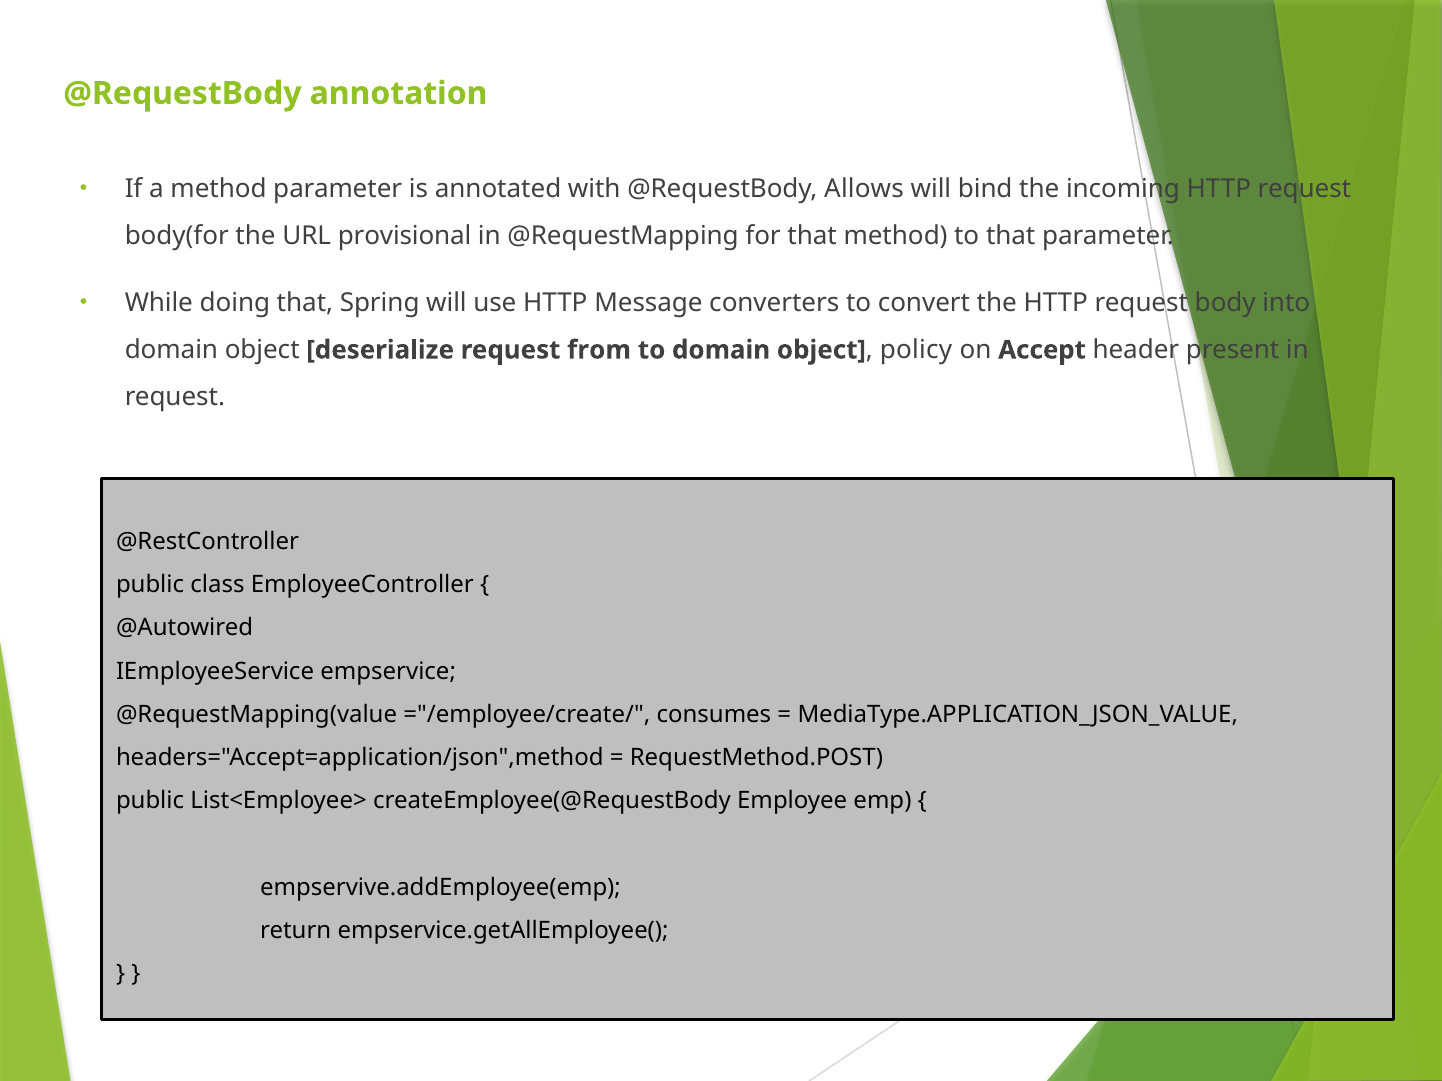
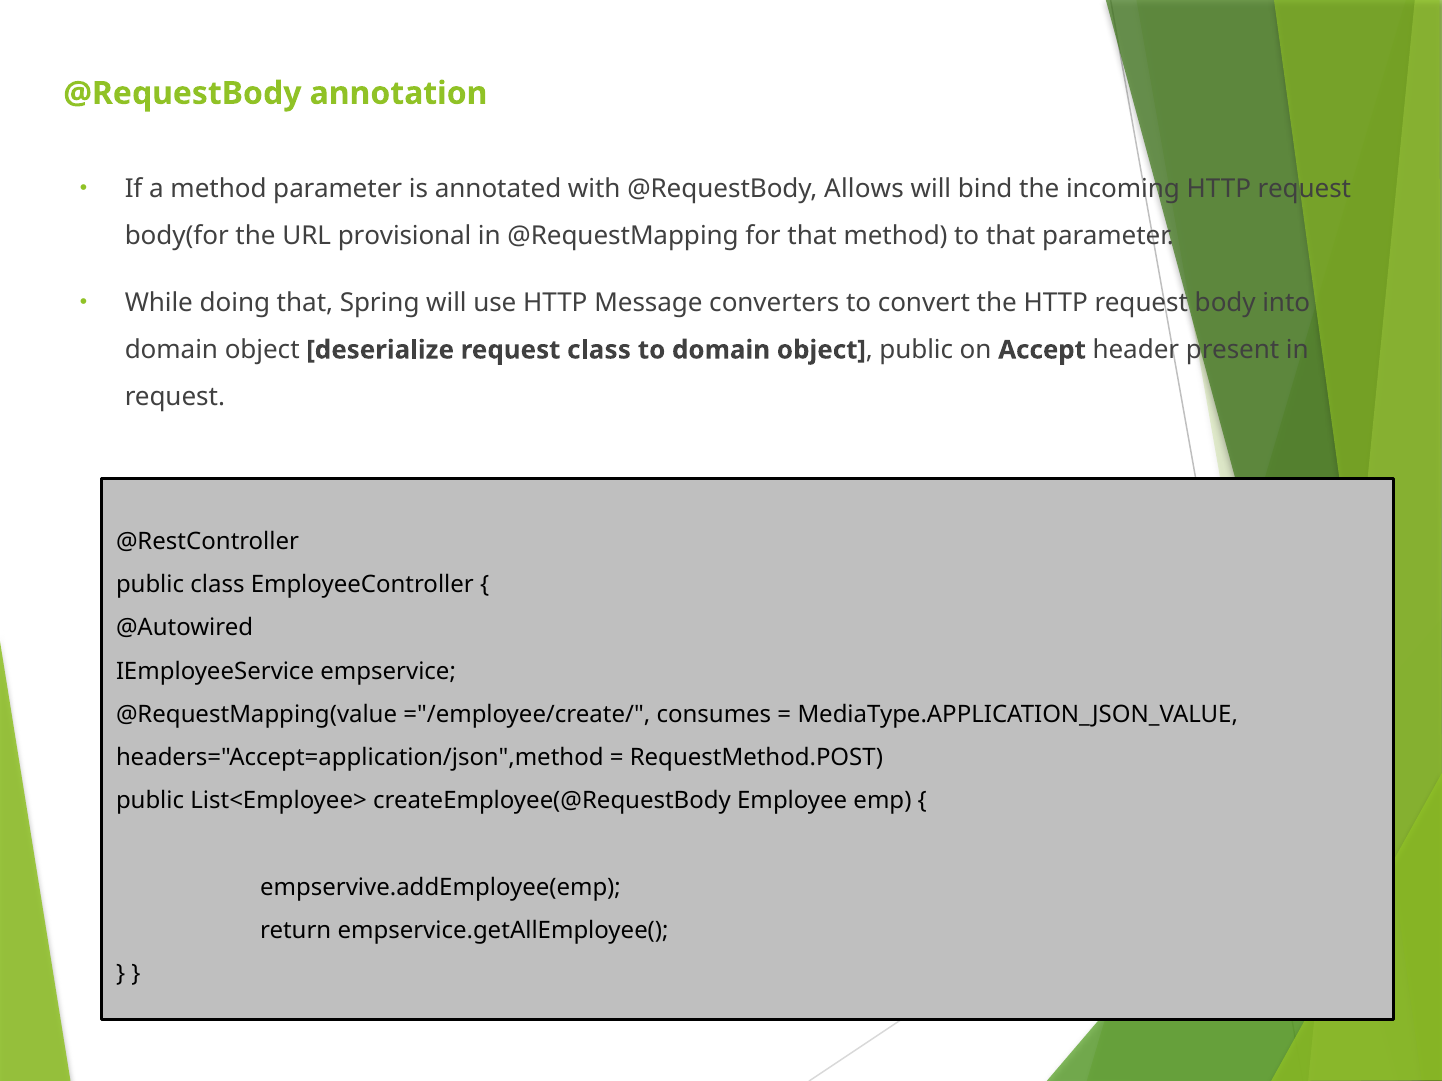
request from: from -> class
object policy: policy -> public
